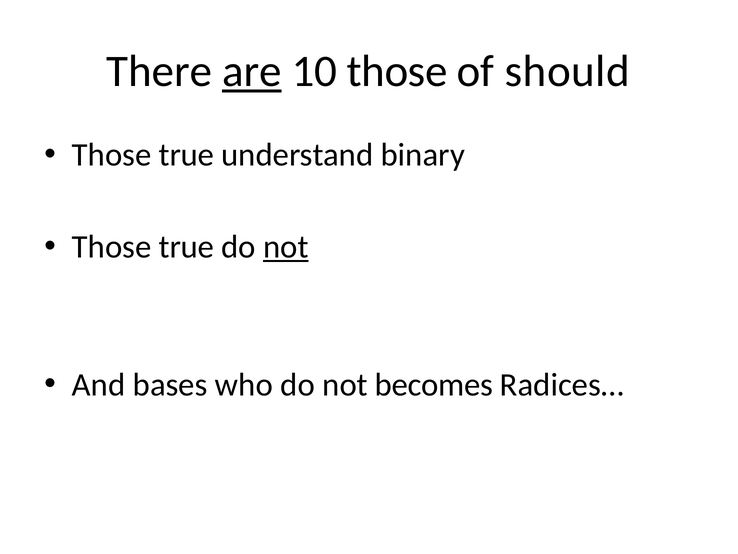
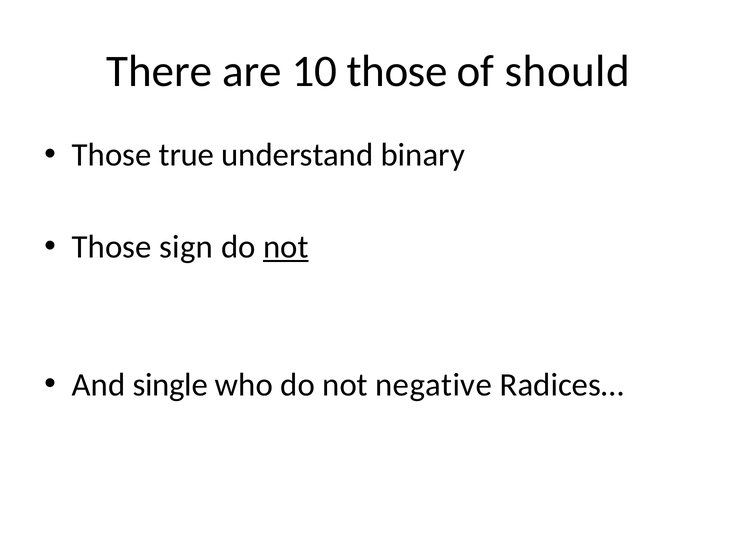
are underline: present -> none
true at (186, 247): true -> sign
bases: bases -> single
becomes: becomes -> negative
